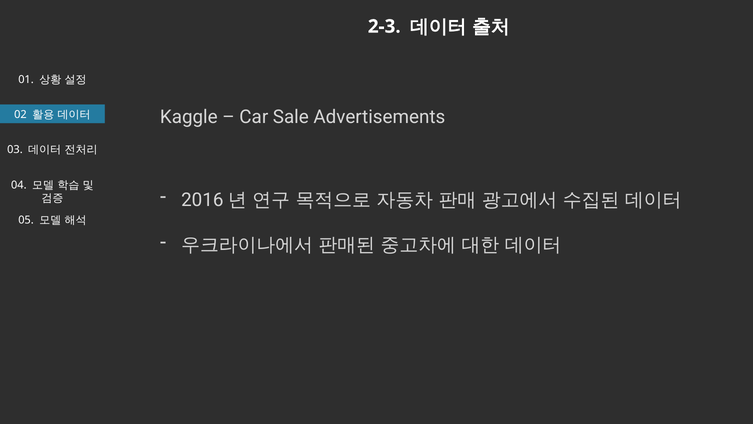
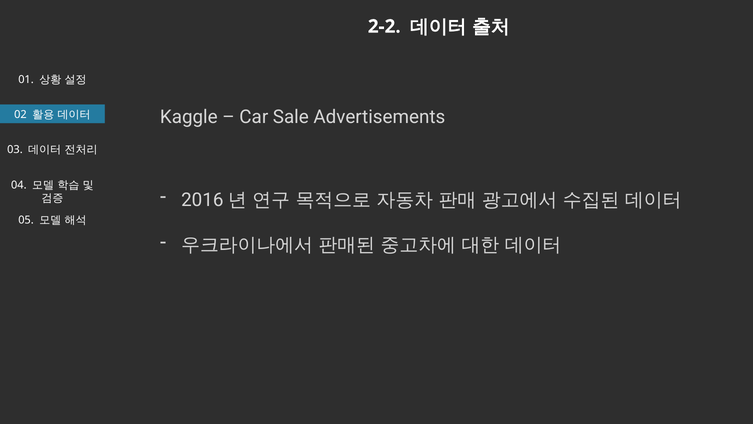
2-3: 2-3 -> 2-2
